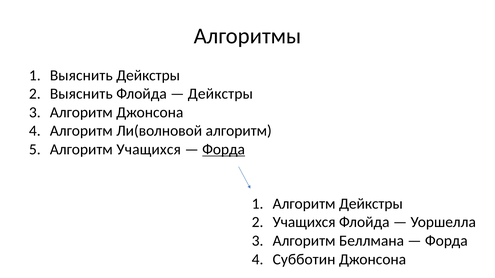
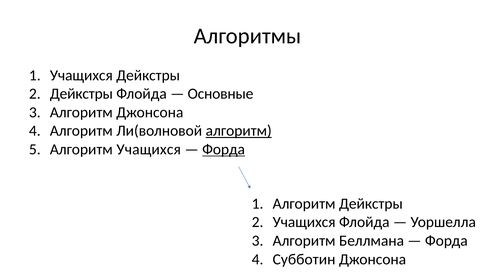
Выяснить at (81, 75): Выяснить -> Учащихся
Выяснить at (81, 94): Выяснить -> Дейкстры
Дейкстры at (220, 94): Дейкстры -> Основные
алгоритм at (239, 131) underline: none -> present
